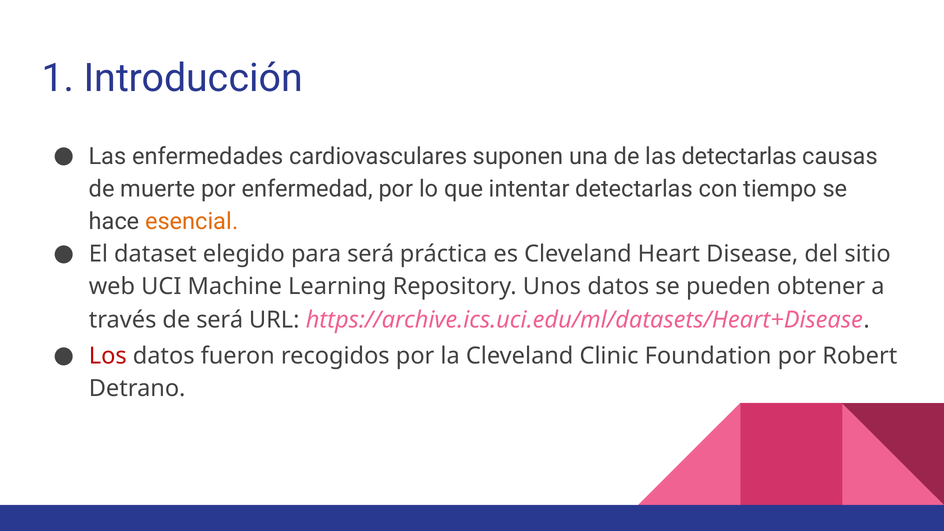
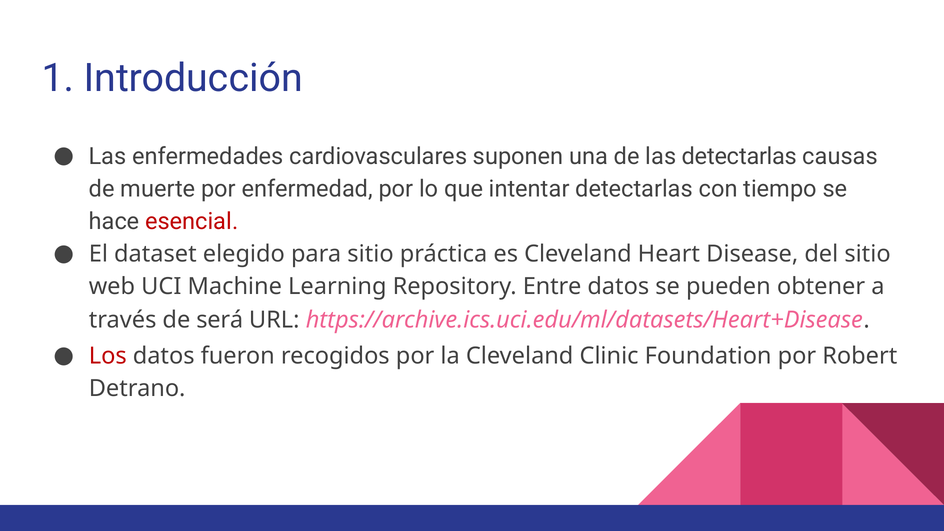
esencial colour: orange -> red
para será: será -> sitio
Unos: Unos -> Entre
